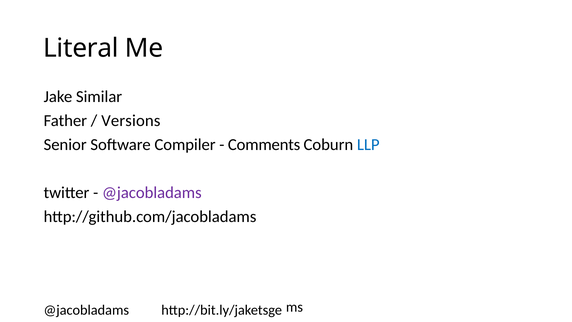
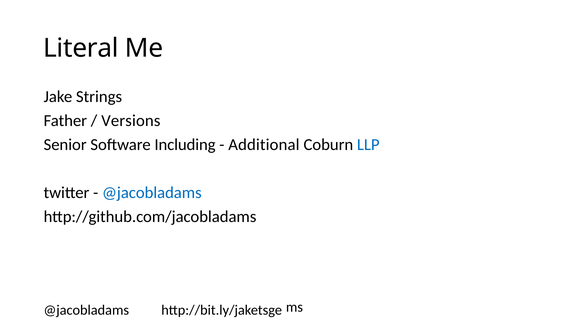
Similar: Similar -> Strings
Compiler: Compiler -> Including
Comments: Comments -> Additional
@jacobladams at (152, 193) colour: purple -> blue
